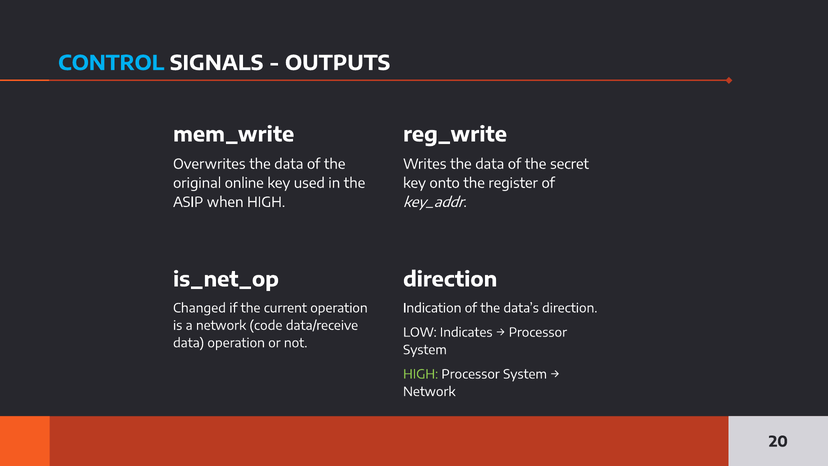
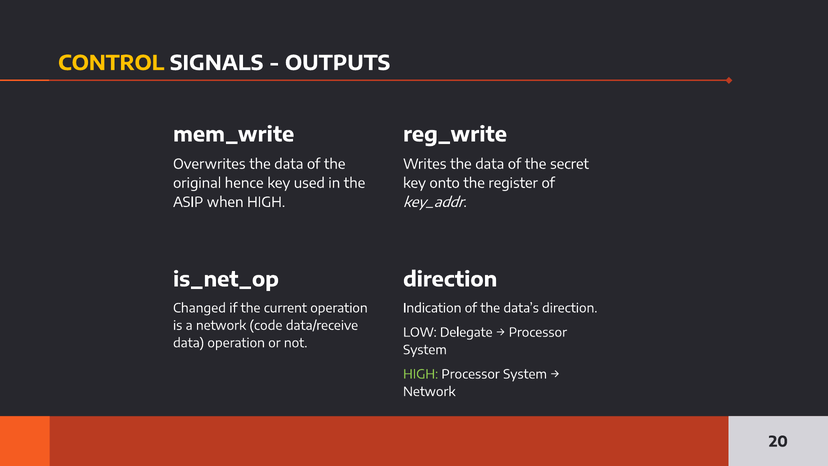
CONTROL colour: light blue -> yellow
online: online -> hence
Indicates: Indicates -> Delegate
